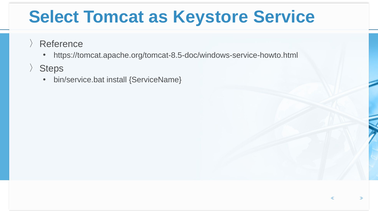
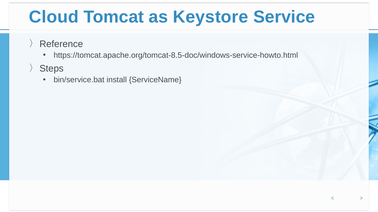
Select: Select -> Cloud
